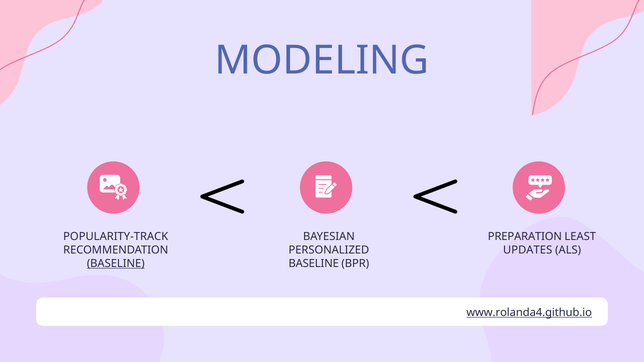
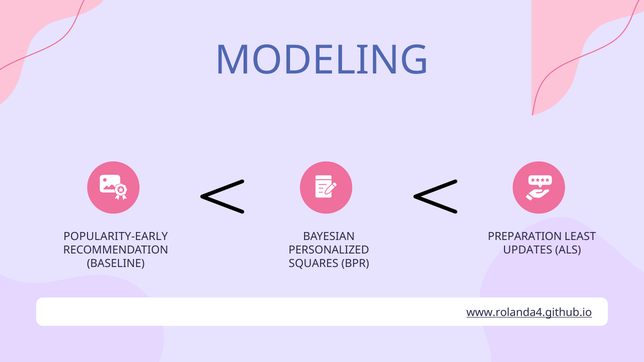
POPULARITY-TRACK: POPULARITY-TRACK -> POPULARITY-EARLY
BASELINE at (116, 264) underline: present -> none
BASELINE at (314, 264): BASELINE -> SQUARES
